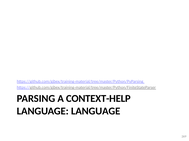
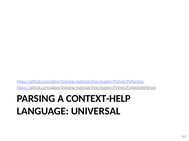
LANGUAGE LANGUAGE: LANGUAGE -> UNIVERSAL
